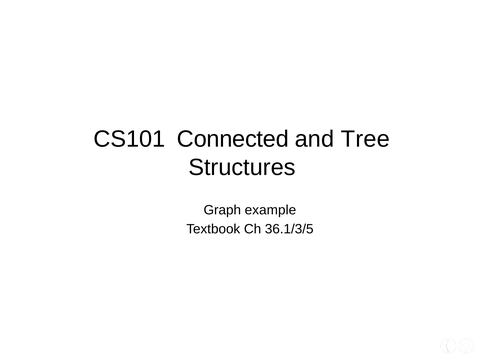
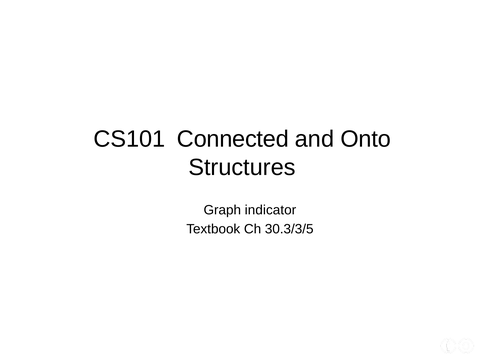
Tree: Tree -> Onto
example: example -> indicator
36.1/3/5: 36.1/3/5 -> 30.3/3/5
